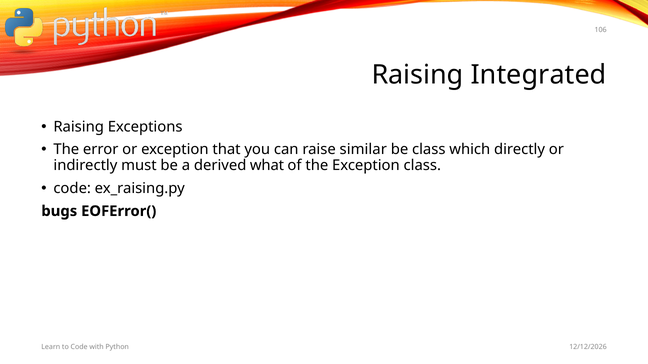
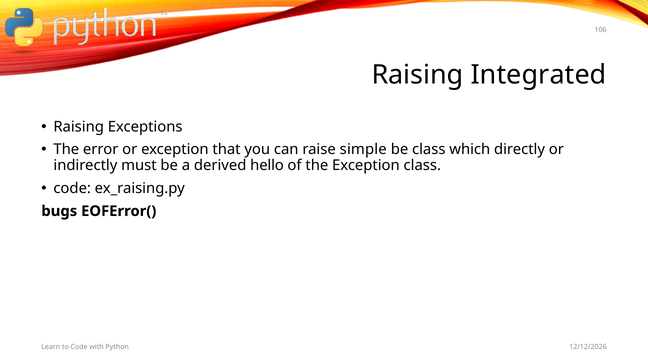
similar: similar -> simple
what: what -> hello
